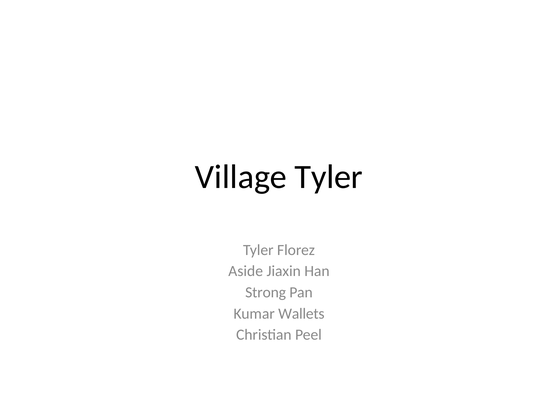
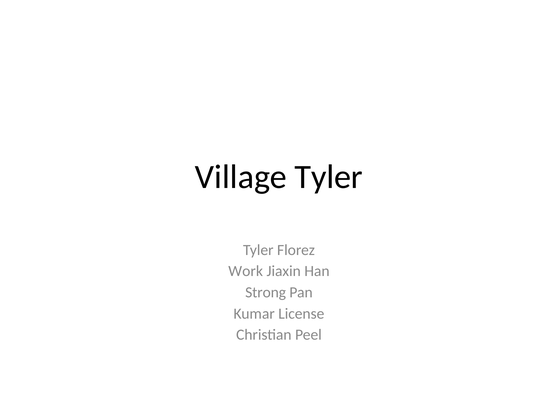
Aside: Aside -> Work
Wallets: Wallets -> License
